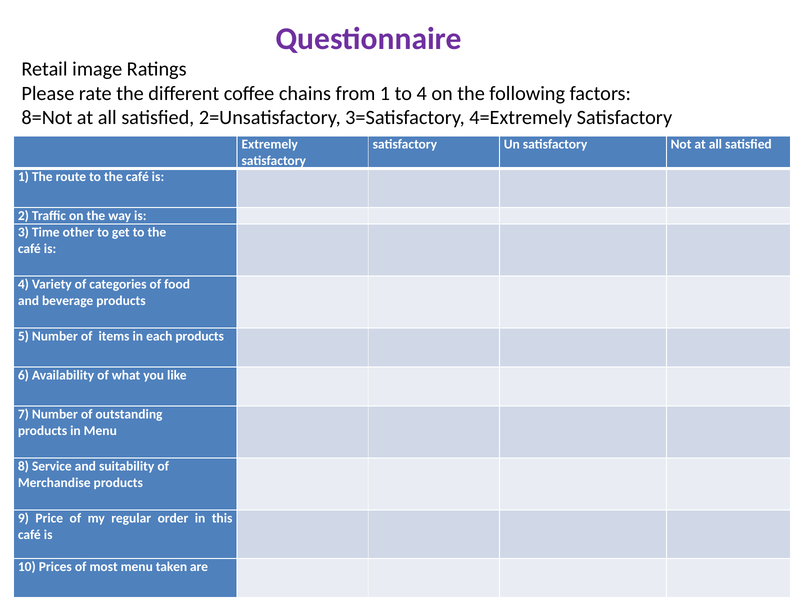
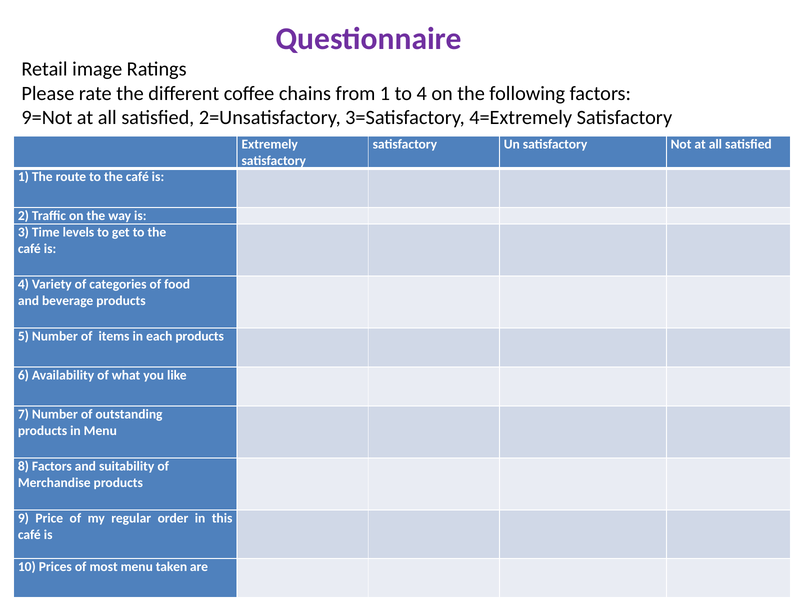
8=Not: 8=Not -> 9=Not
other: other -> levels
8 Service: Service -> Factors
